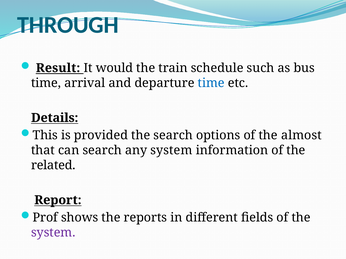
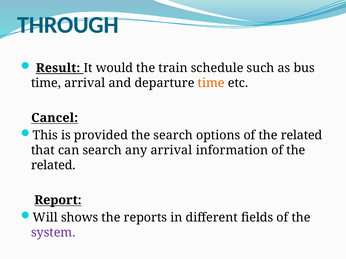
time at (211, 83) colour: blue -> orange
Details: Details -> Cancel
options of the almost: almost -> related
any system: system -> arrival
Prof: Prof -> Will
